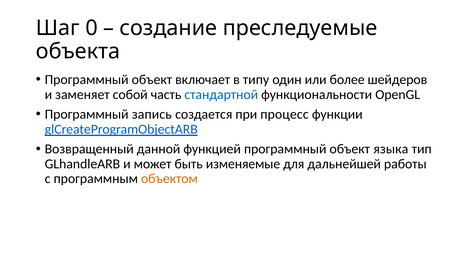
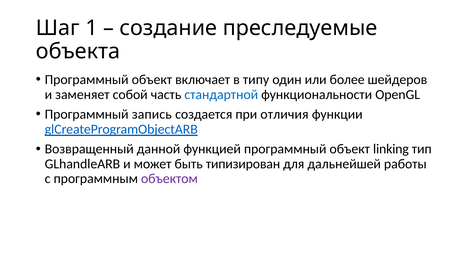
0: 0 -> 1
процесс: процесс -> отличия
языка: языка -> linking
изменяемые: изменяемые -> типизирован
объектом colour: orange -> purple
